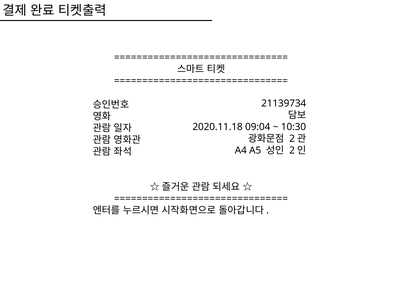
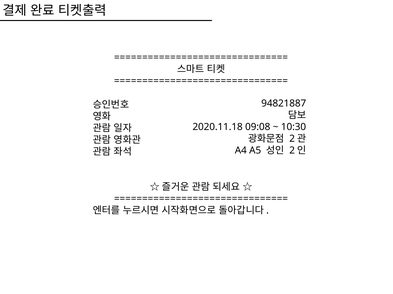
21139734: 21139734 -> 94821887
09:04: 09:04 -> 09:08
